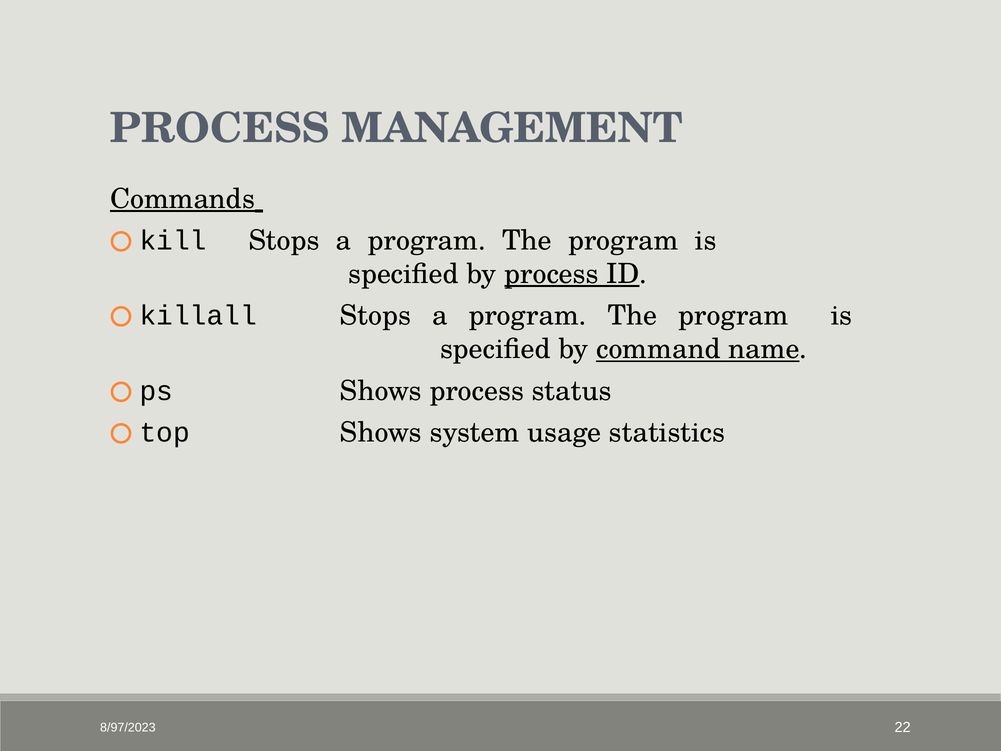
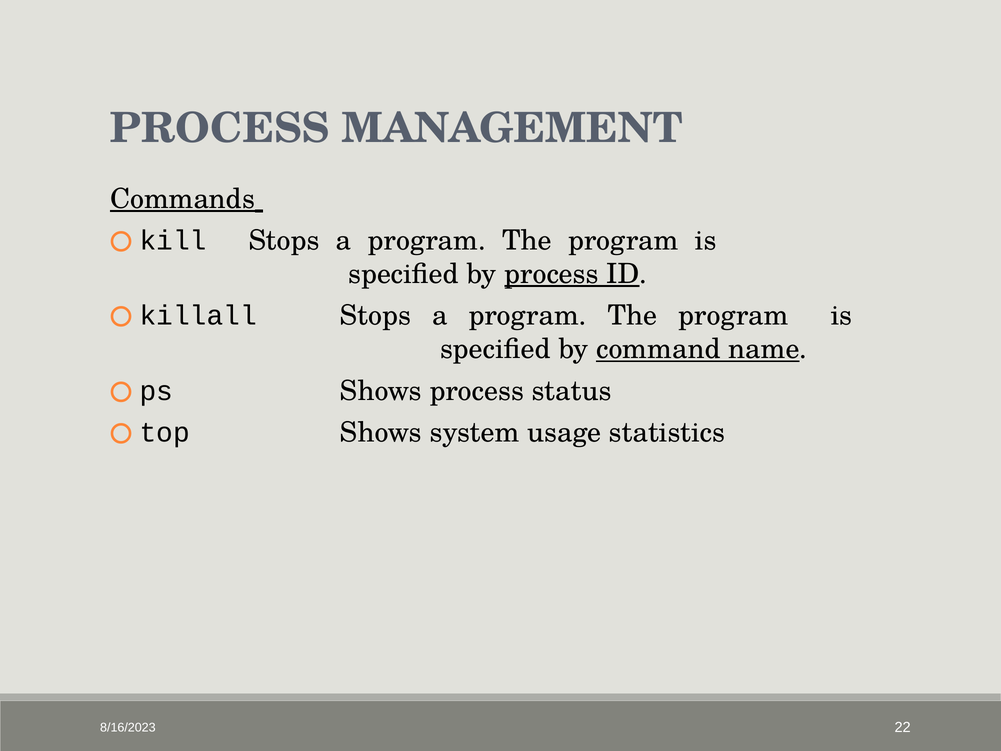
8/97/2023: 8/97/2023 -> 8/16/2023
